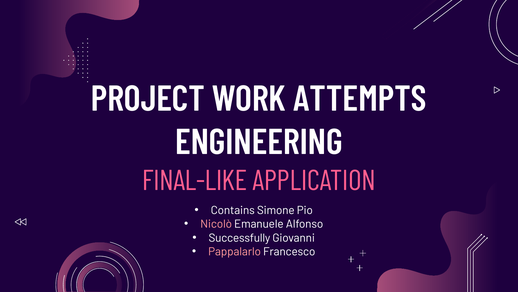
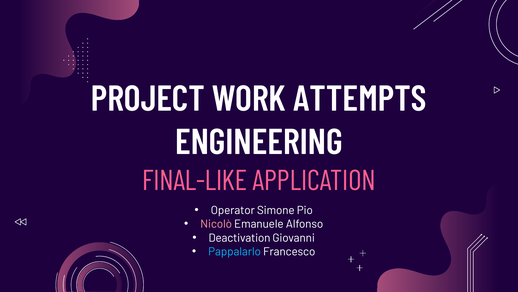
Contains: Contains -> Operator
Successfully: Successfully -> Deactivation
Pappalarlo colour: pink -> light blue
